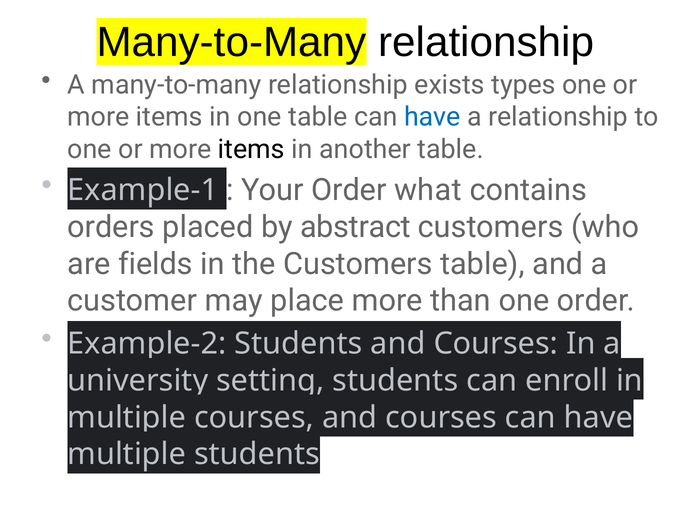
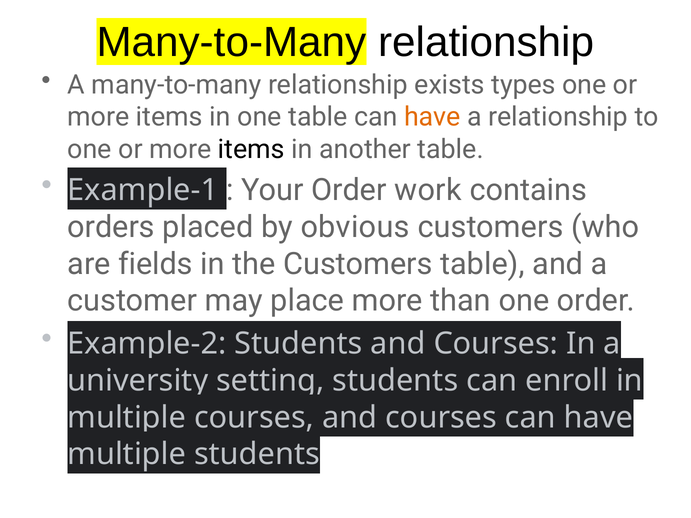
have at (432, 117) colour: blue -> orange
what: what -> work
abstract: abstract -> obvious
